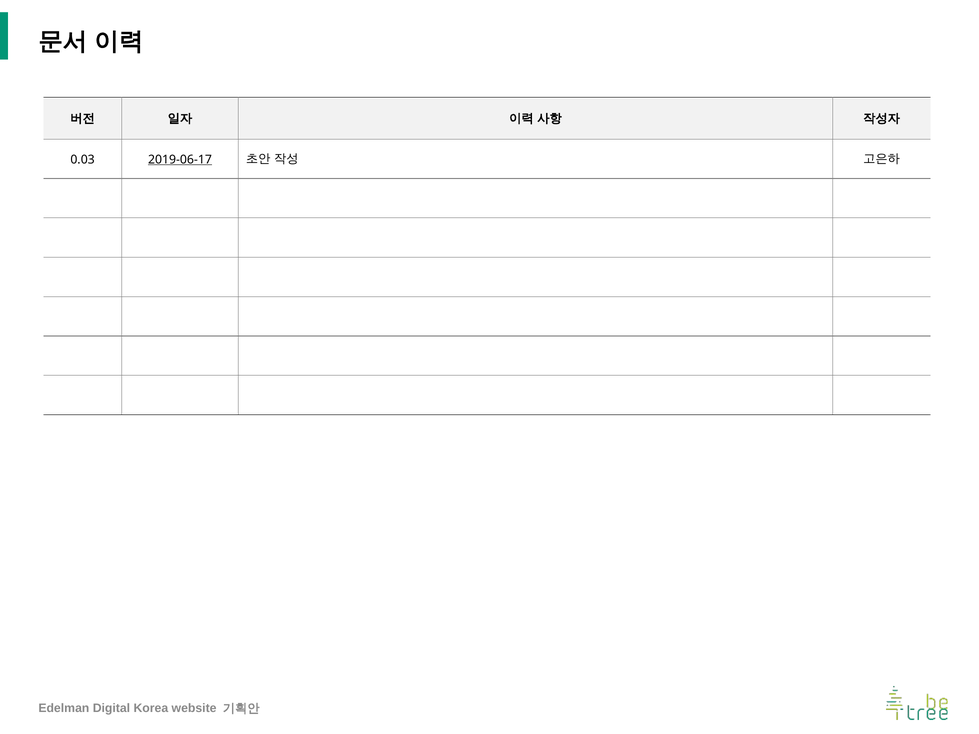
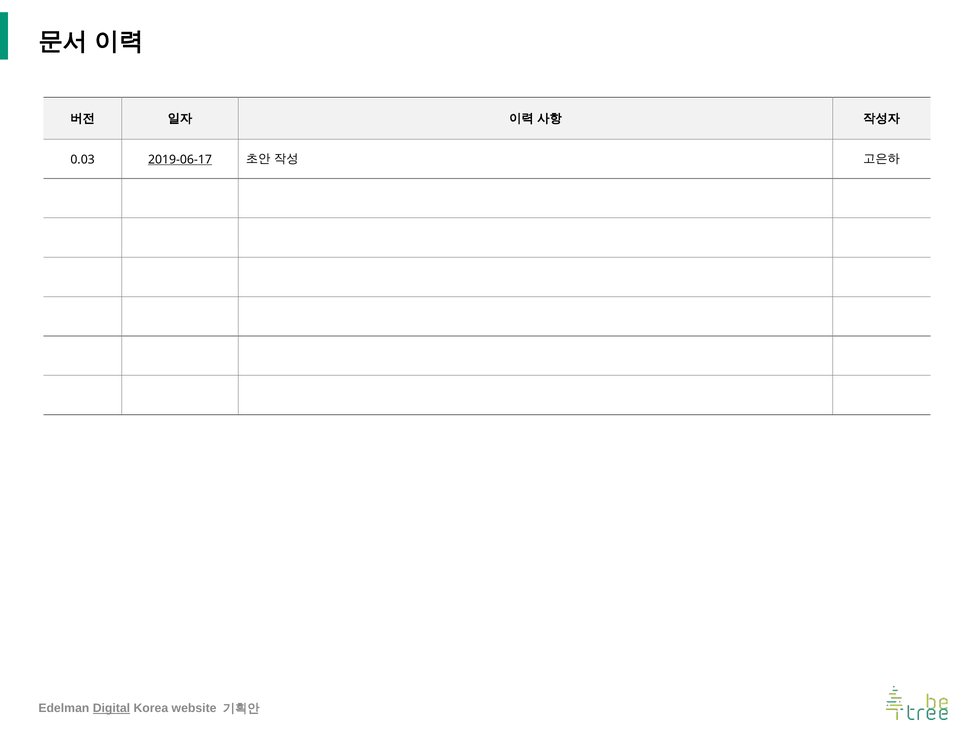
Digital underline: none -> present
